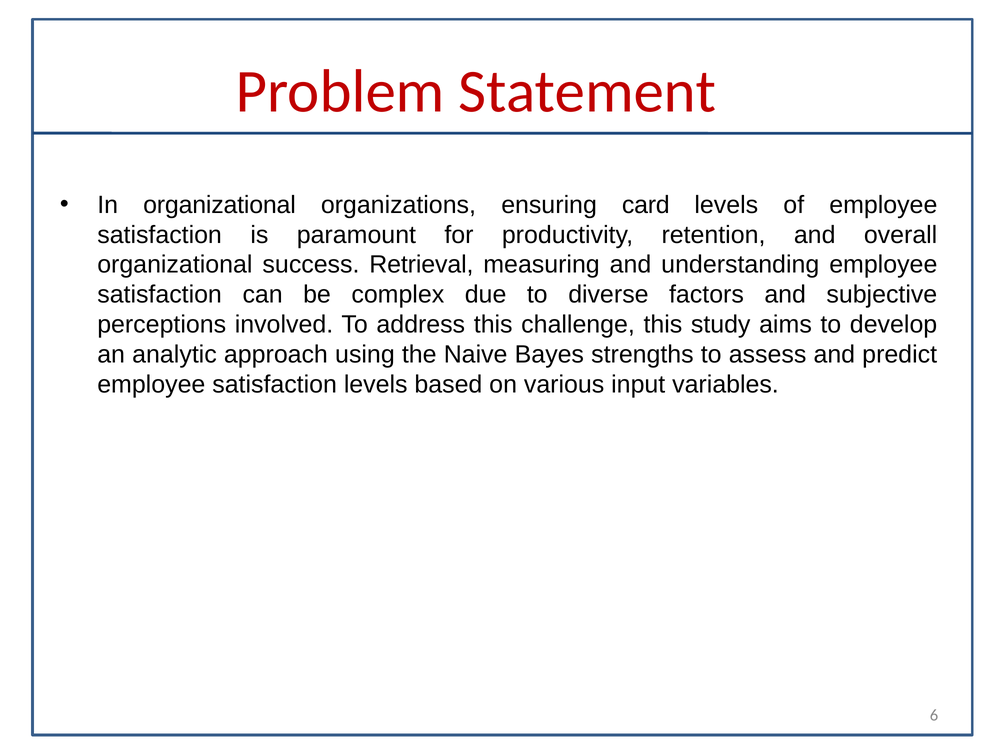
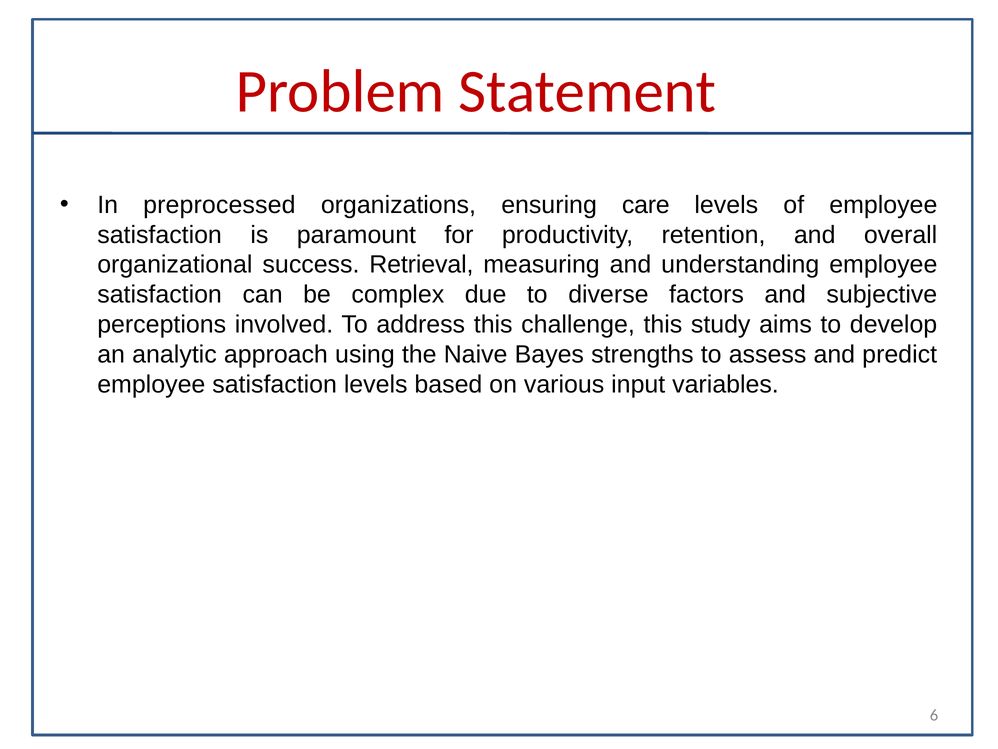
In organizational: organizational -> preprocessed
card: card -> care
